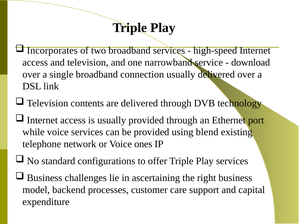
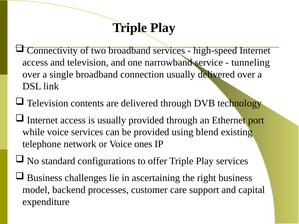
Incorporates: Incorporates -> Connectivity
download: download -> tunneling
